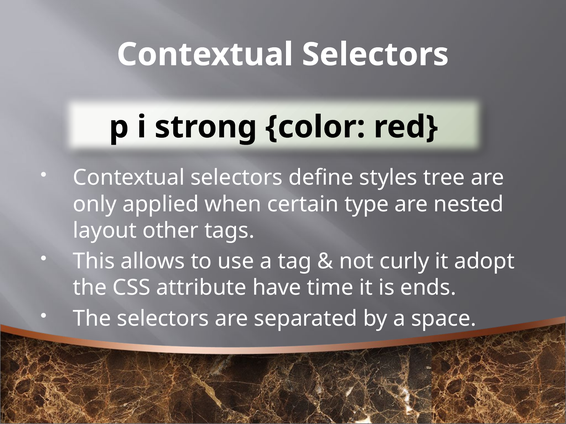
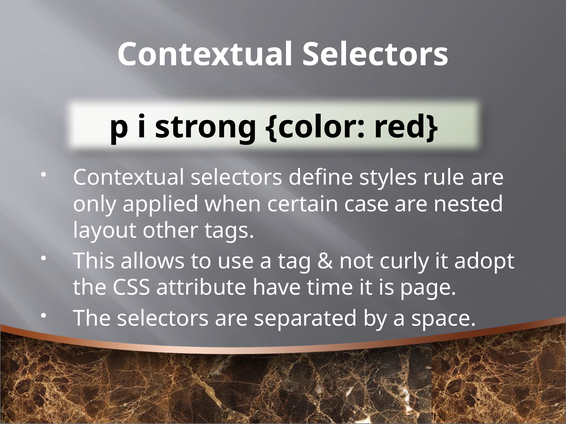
tree: tree -> rule
type: type -> case
ends: ends -> page
